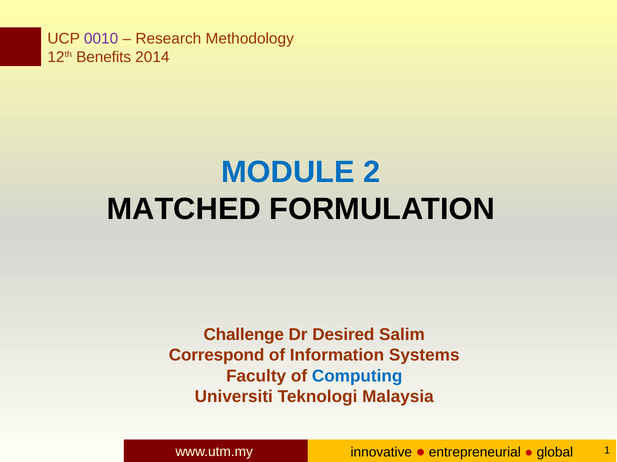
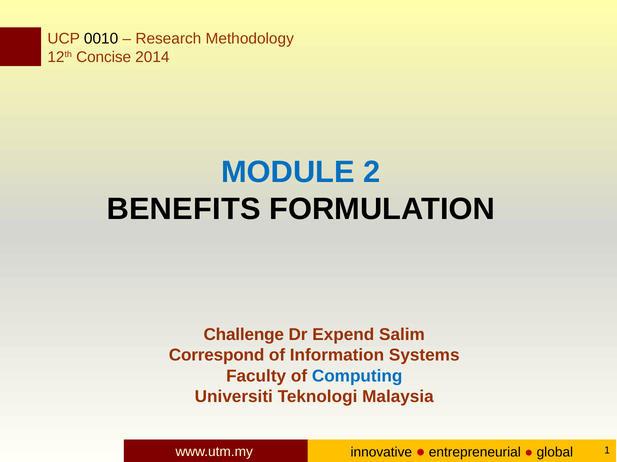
0010 colour: purple -> black
Benefits: Benefits -> Concise
MATCHED: MATCHED -> BENEFITS
Desired: Desired -> Expend
